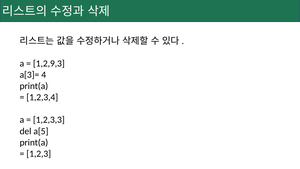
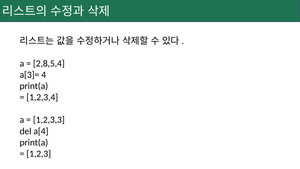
1,2,9,3: 1,2,9,3 -> 2,8,5,4
a[5: a[5 -> a[4
